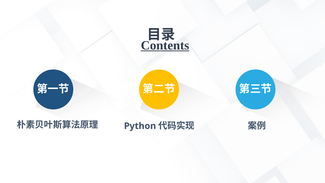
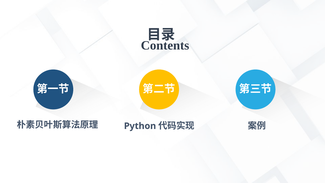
Contents underline: present -> none
